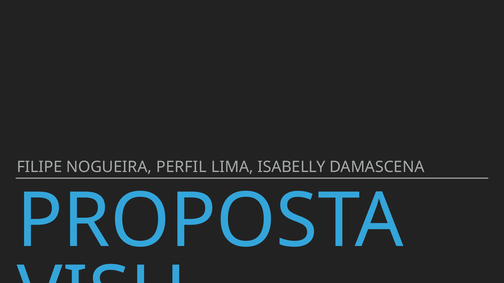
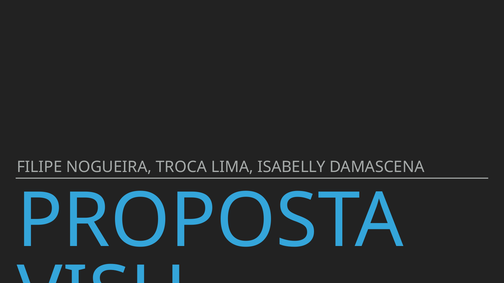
PERFIL: PERFIL -> TROCA
